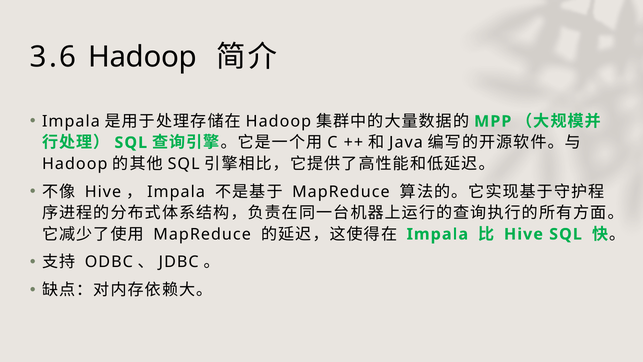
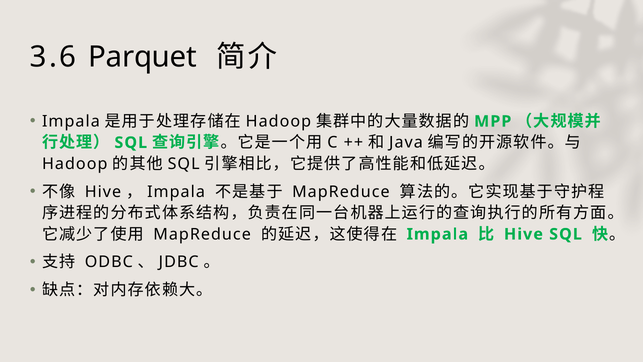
3.6 Hadoop: Hadoop -> Parquet
